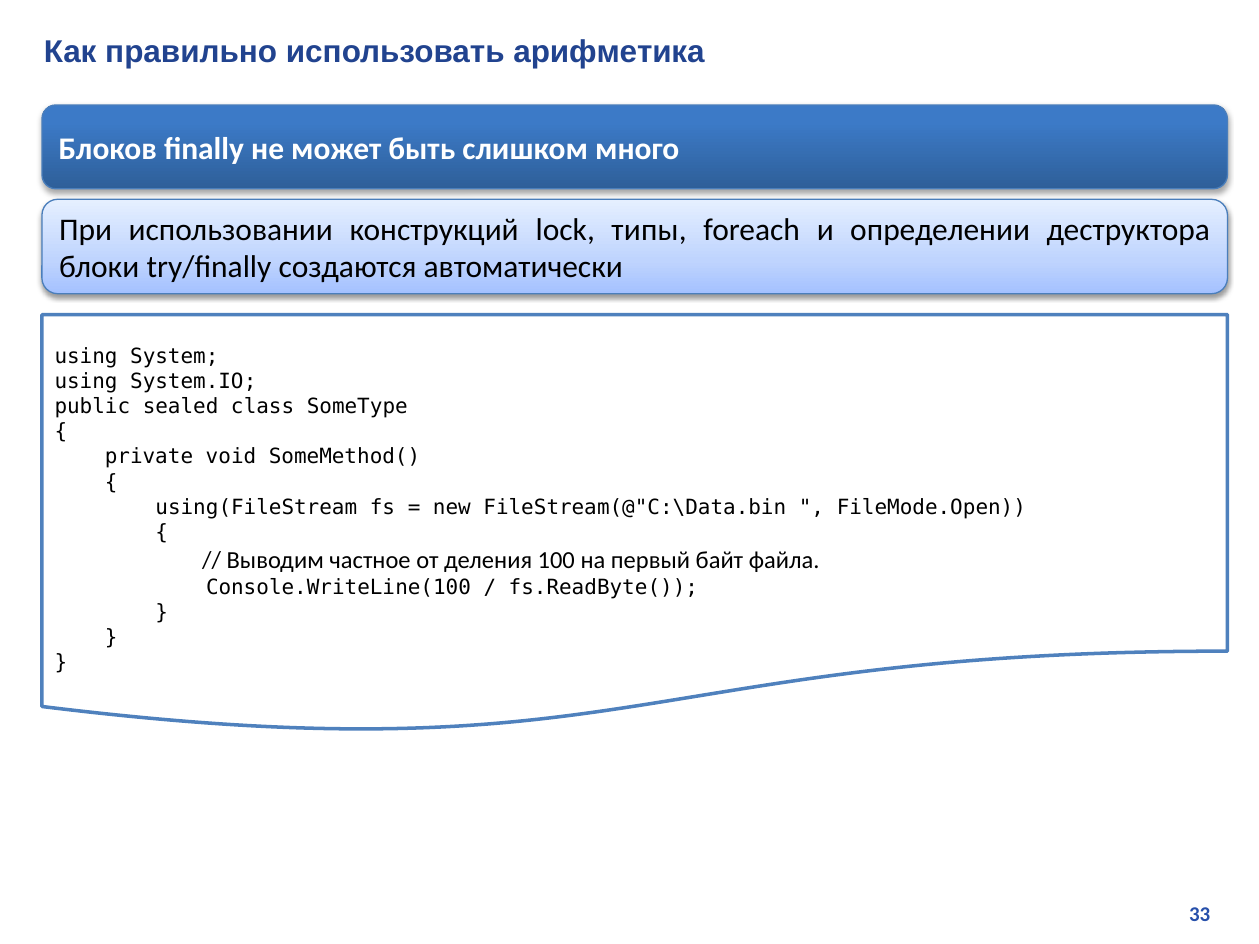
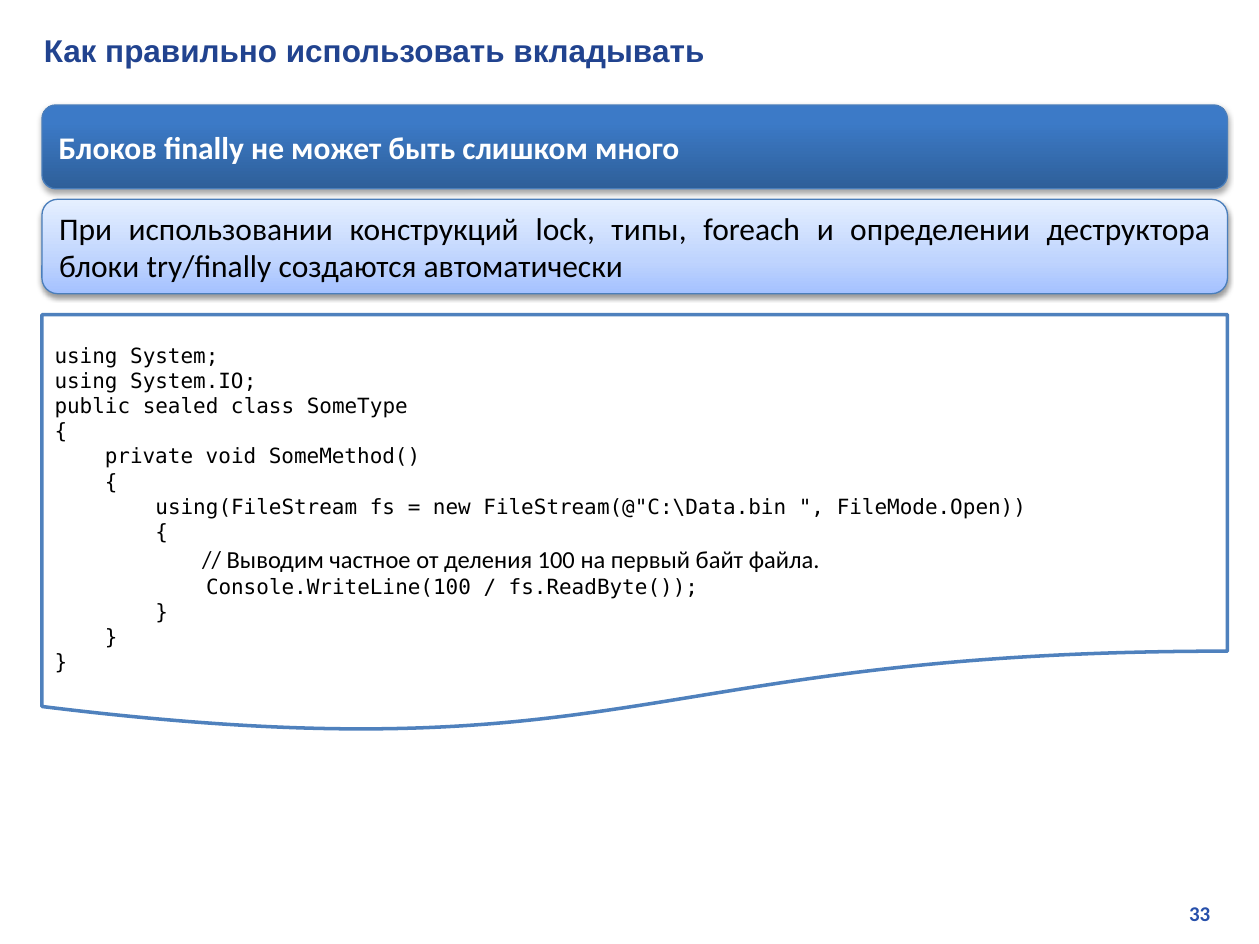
арифметика: арифметика -> вкладывать
